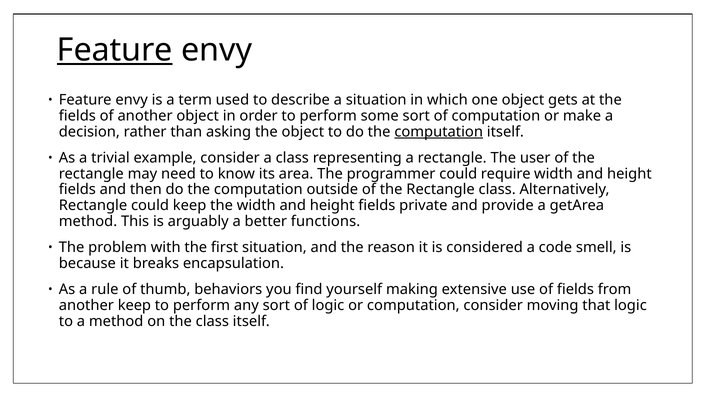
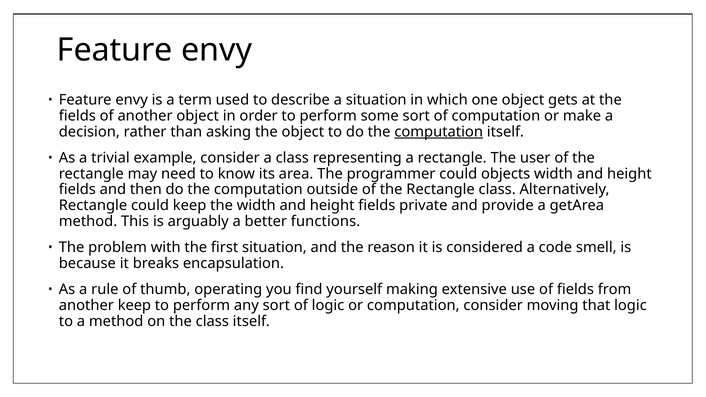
Feature at (115, 50) underline: present -> none
require: require -> objects
behaviors: behaviors -> operating
